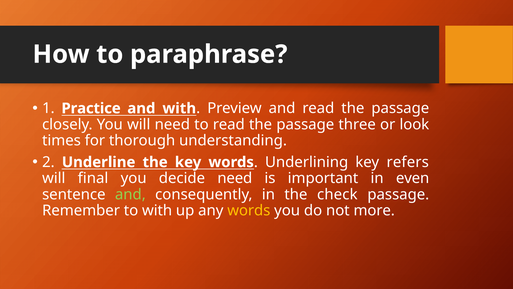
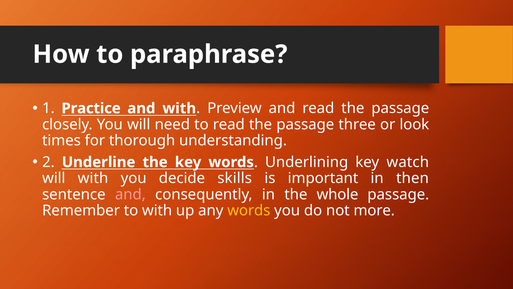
refers: refers -> watch
will final: final -> with
decide need: need -> skills
even: even -> then
and at (130, 194) colour: light green -> pink
check: check -> whole
